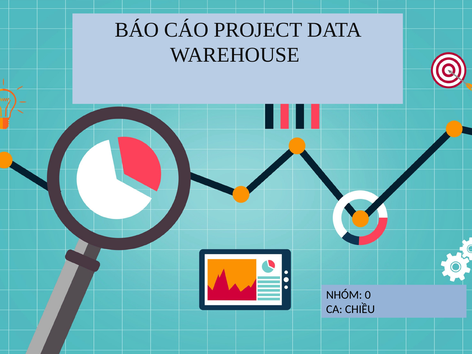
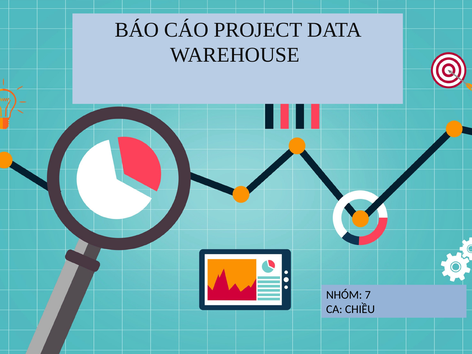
0: 0 -> 7
